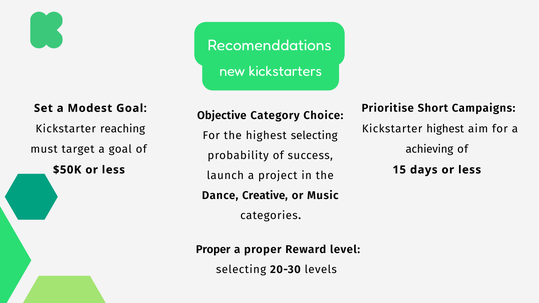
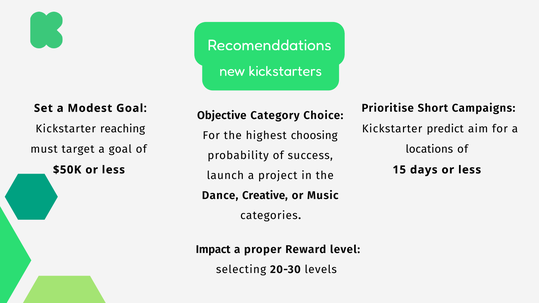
Kickstarter highest: highest -> predict
highest selecting: selecting -> choosing
achieving: achieving -> locations
Proper at (213, 250): Proper -> Impact
